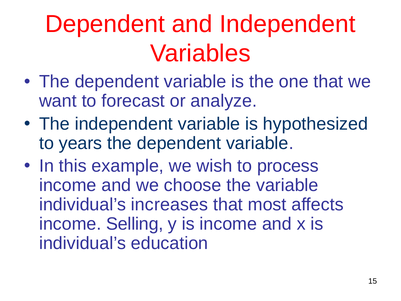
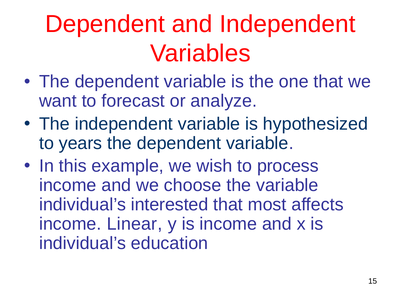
increases: increases -> interested
Selling: Selling -> Linear
